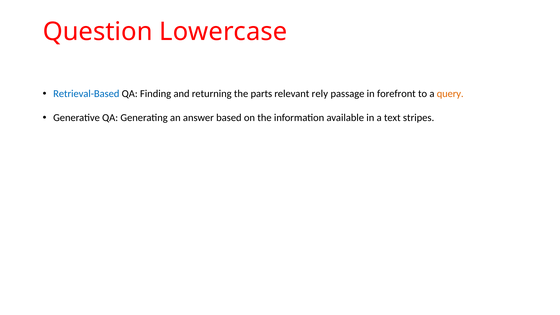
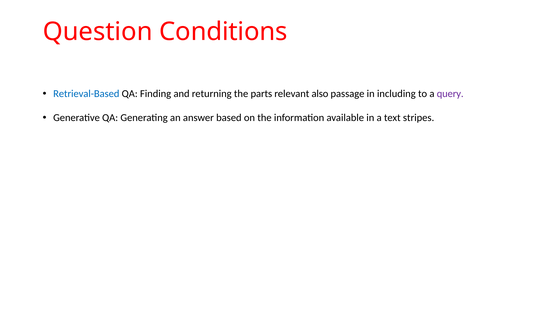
Lowercase: Lowercase -> Conditions
rely: rely -> also
forefront: forefront -> including
query colour: orange -> purple
